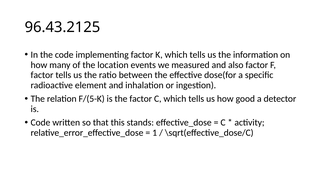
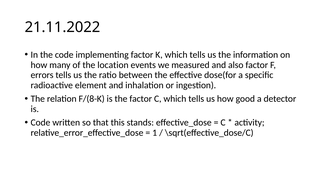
96.43.2125: 96.43.2125 -> 21.11.2022
factor at (42, 75): factor -> errors
F/(5-K: F/(5-K -> F/(8-K
